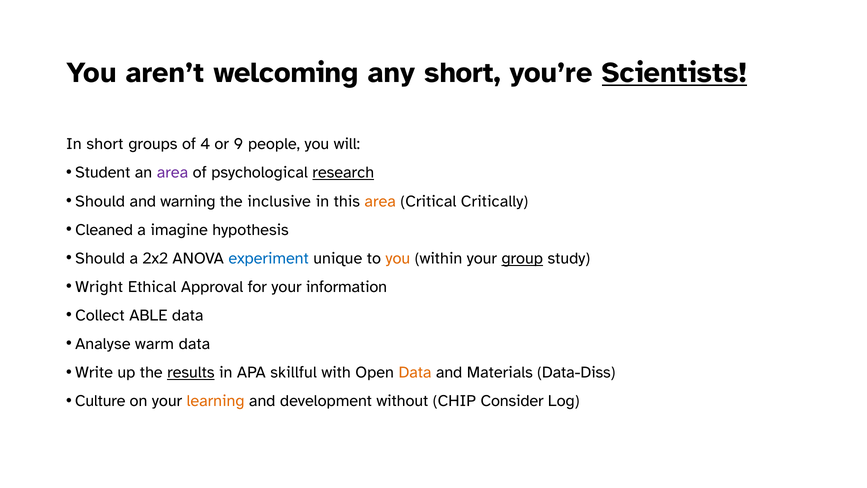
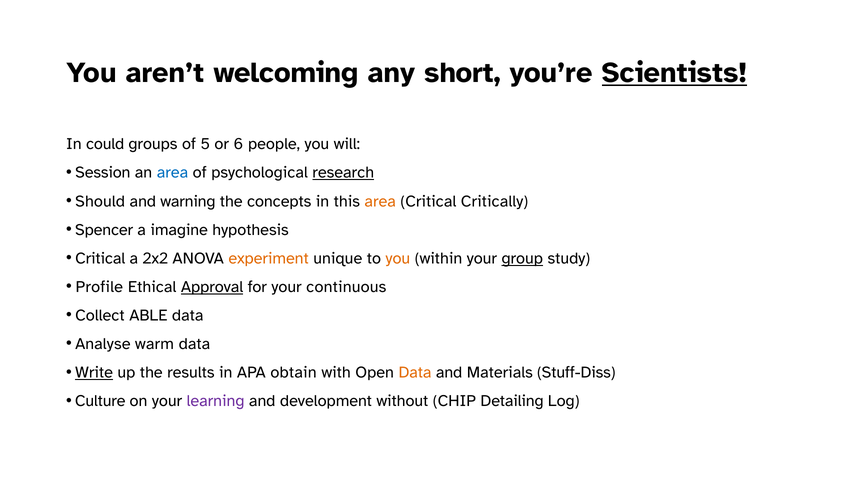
In short: short -> could
4: 4 -> 5
9: 9 -> 6
Student: Student -> Session
area at (172, 173) colour: purple -> blue
inclusive: inclusive -> concepts
Cleaned: Cleaned -> Spencer
Should at (100, 258): Should -> Critical
experiment colour: blue -> orange
Wright: Wright -> Profile
Approval underline: none -> present
information: information -> continuous
Write underline: none -> present
results underline: present -> none
skillful: skillful -> obtain
Data-Diss: Data-Diss -> Stuff-Diss
learning colour: orange -> purple
Consider: Consider -> Detailing
